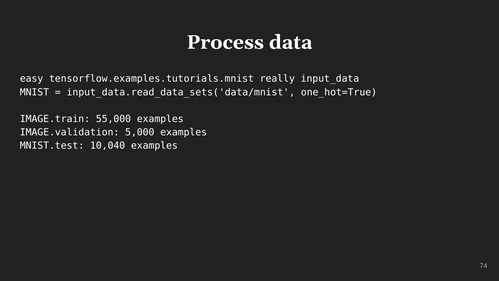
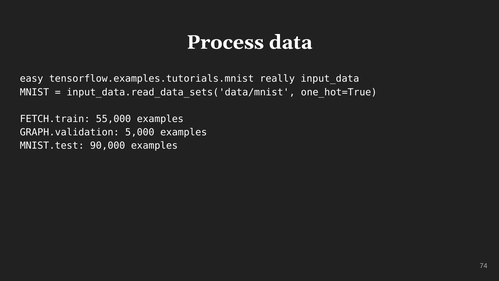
IMAGE.train: IMAGE.train -> FETCH.train
IMAGE.validation: IMAGE.validation -> GRAPH.validation
10,040: 10,040 -> 90,000
